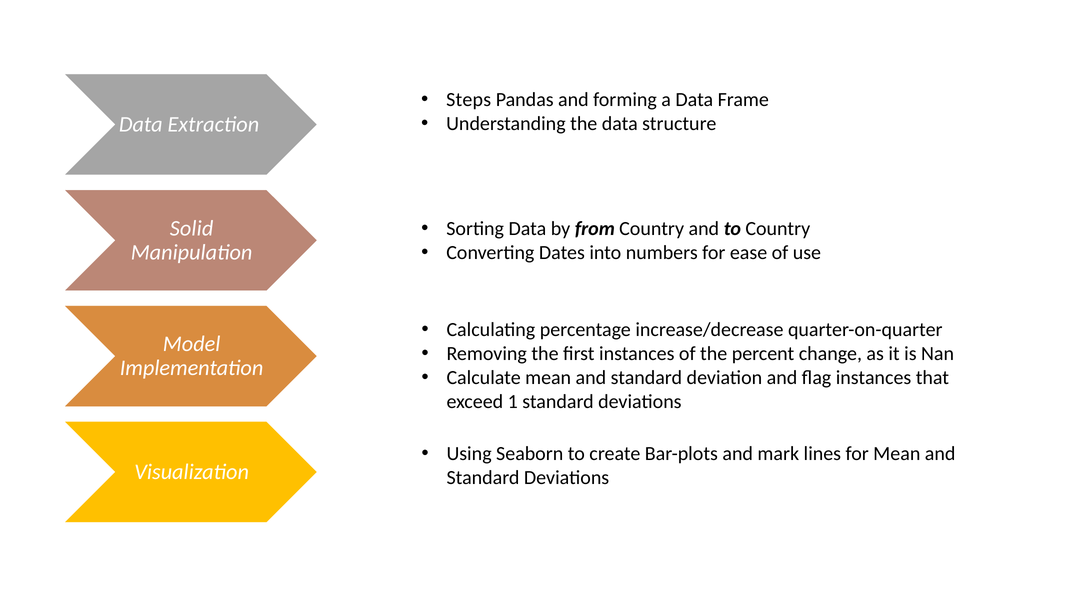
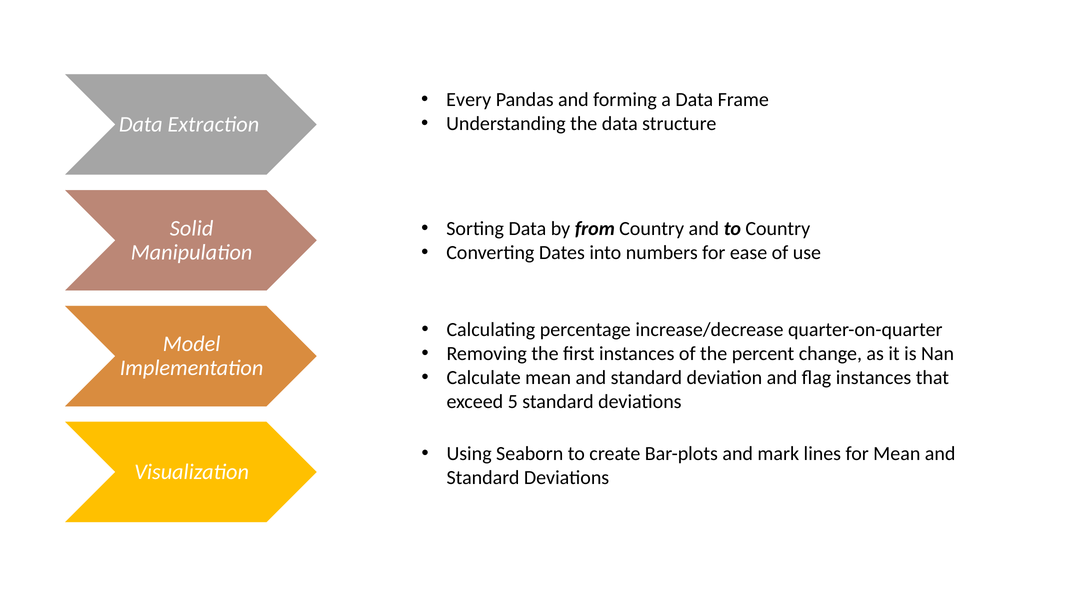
Steps: Steps -> Every
1: 1 -> 5
